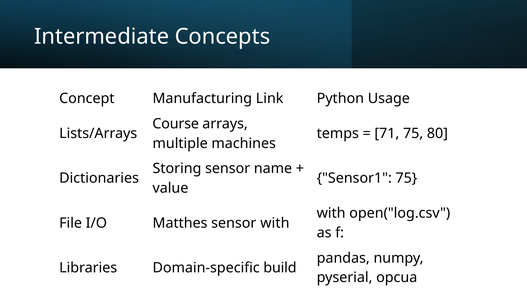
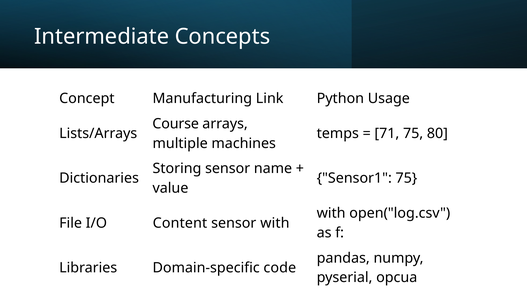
Matthes: Matthes -> Content
build: build -> code
